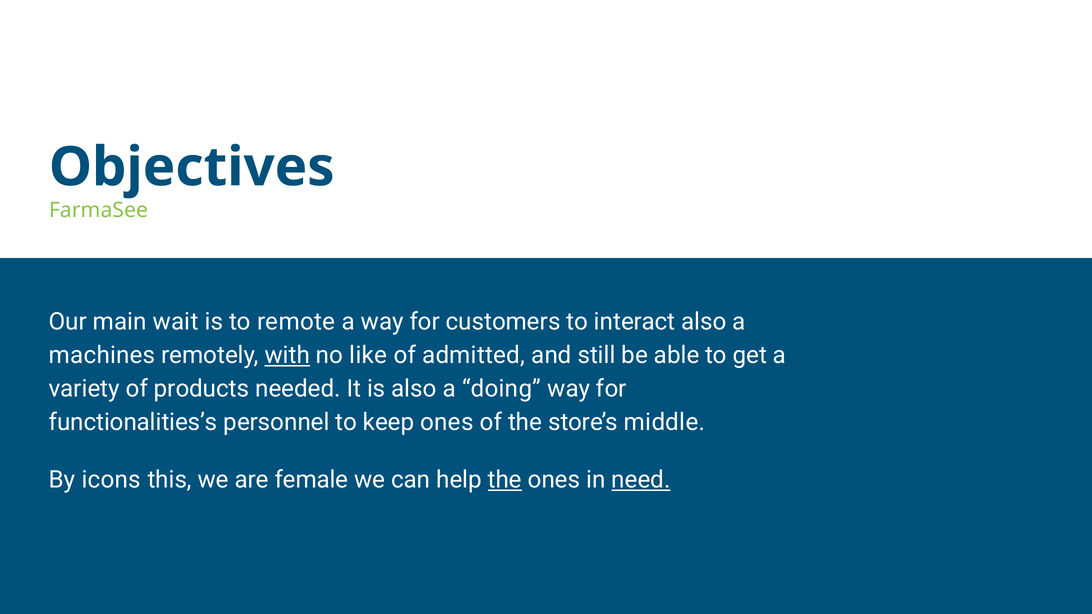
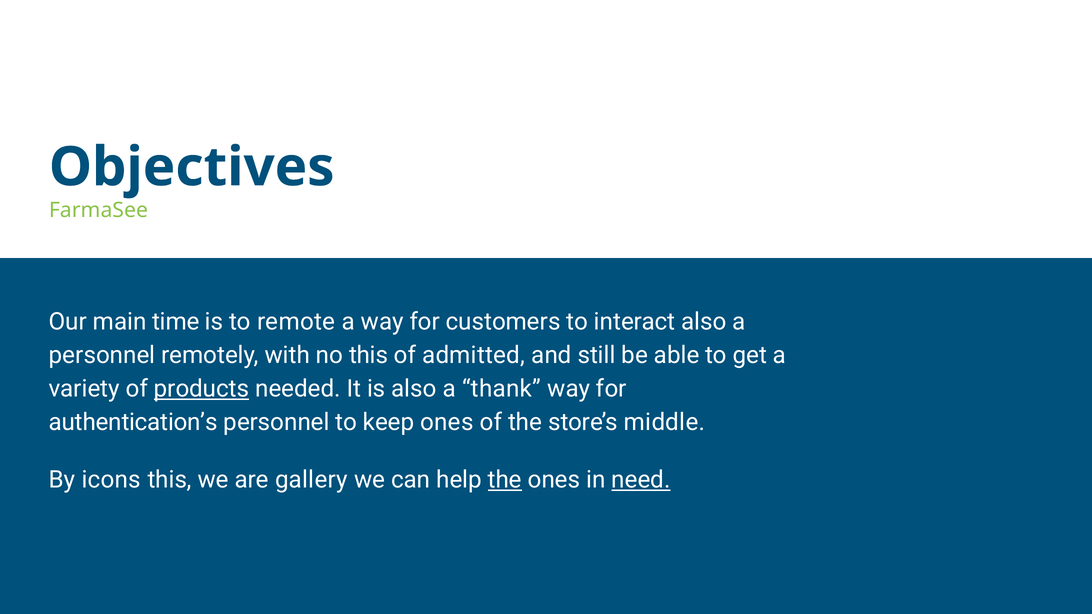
wait: wait -> time
machines at (102, 355): machines -> personnel
with underline: present -> none
no like: like -> this
products underline: none -> present
doing: doing -> thank
functionalities’s: functionalities’s -> authentication’s
female: female -> gallery
